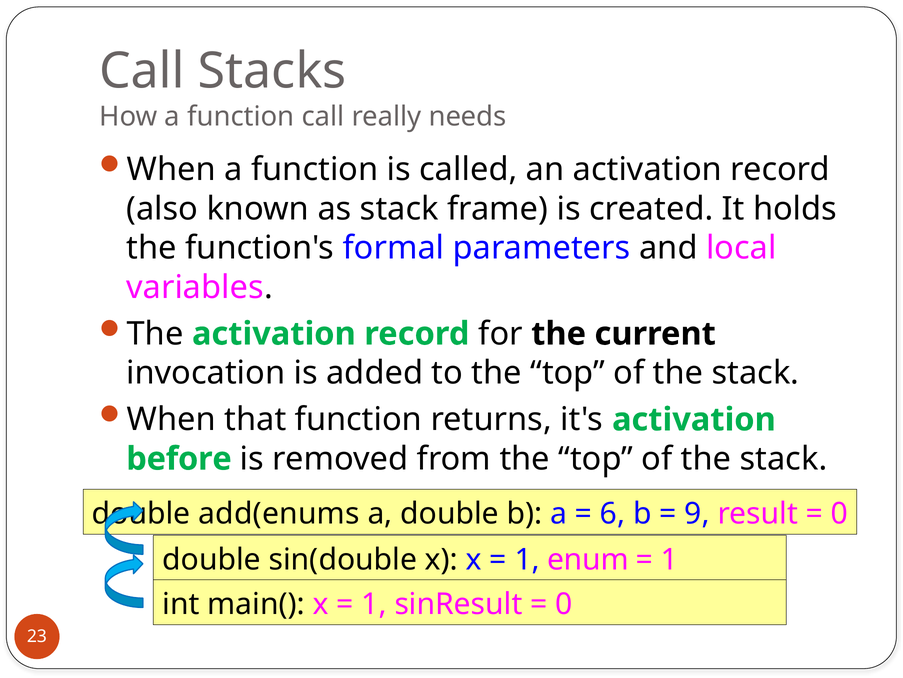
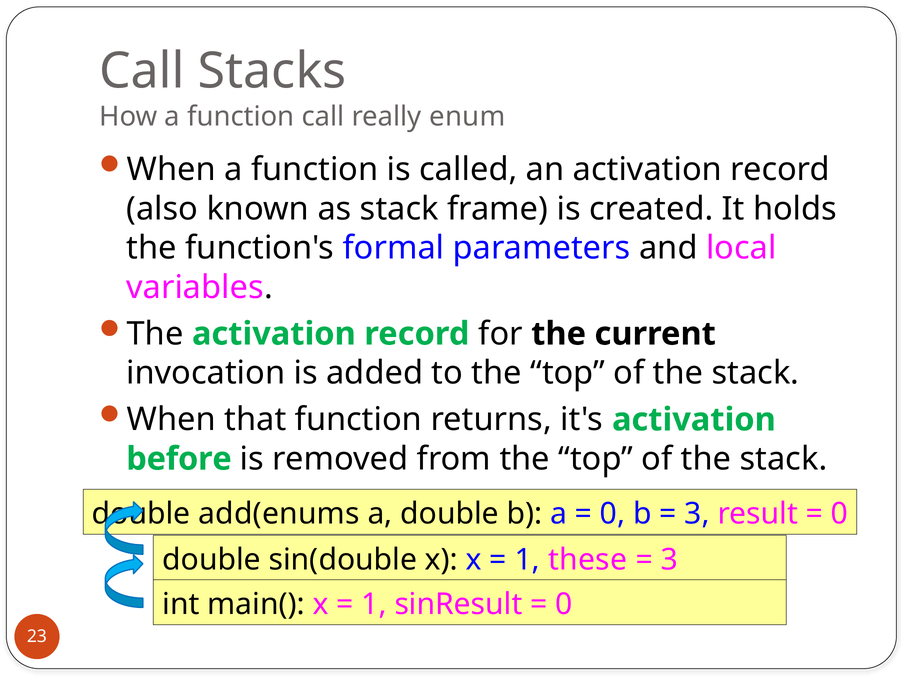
needs: needs -> enum
6 at (613, 513): 6 -> 0
9 at (697, 513): 9 -> 3
enum: enum -> these
1 at (670, 559): 1 -> 3
